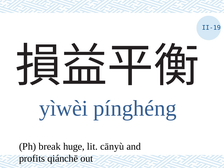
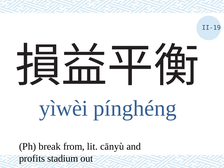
huge: huge -> from
qiánchē: qiánchē -> stadium
